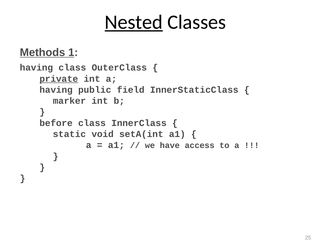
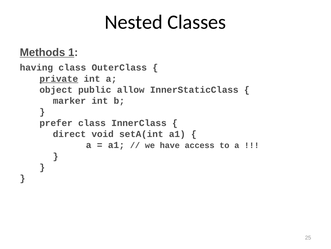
Nested underline: present -> none
having at (56, 90): having -> object
field: field -> allow
before: before -> prefer
static: static -> direct
